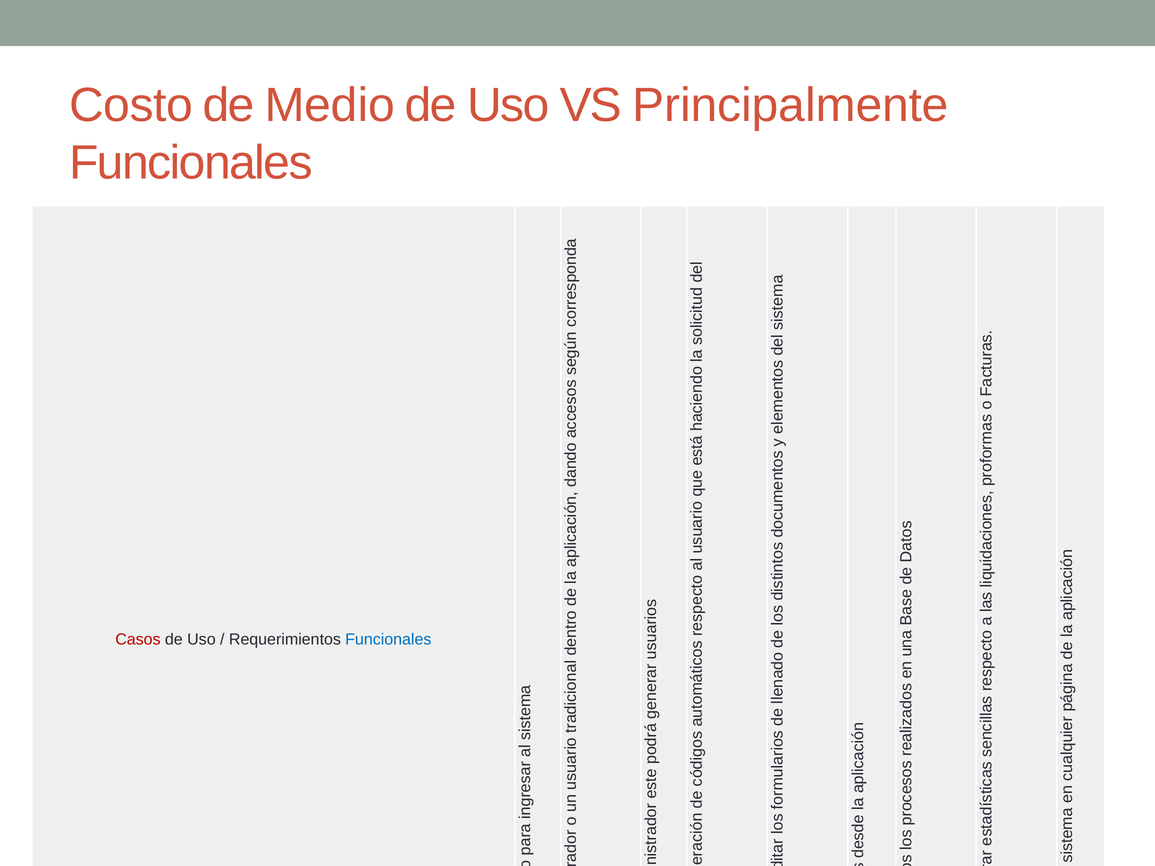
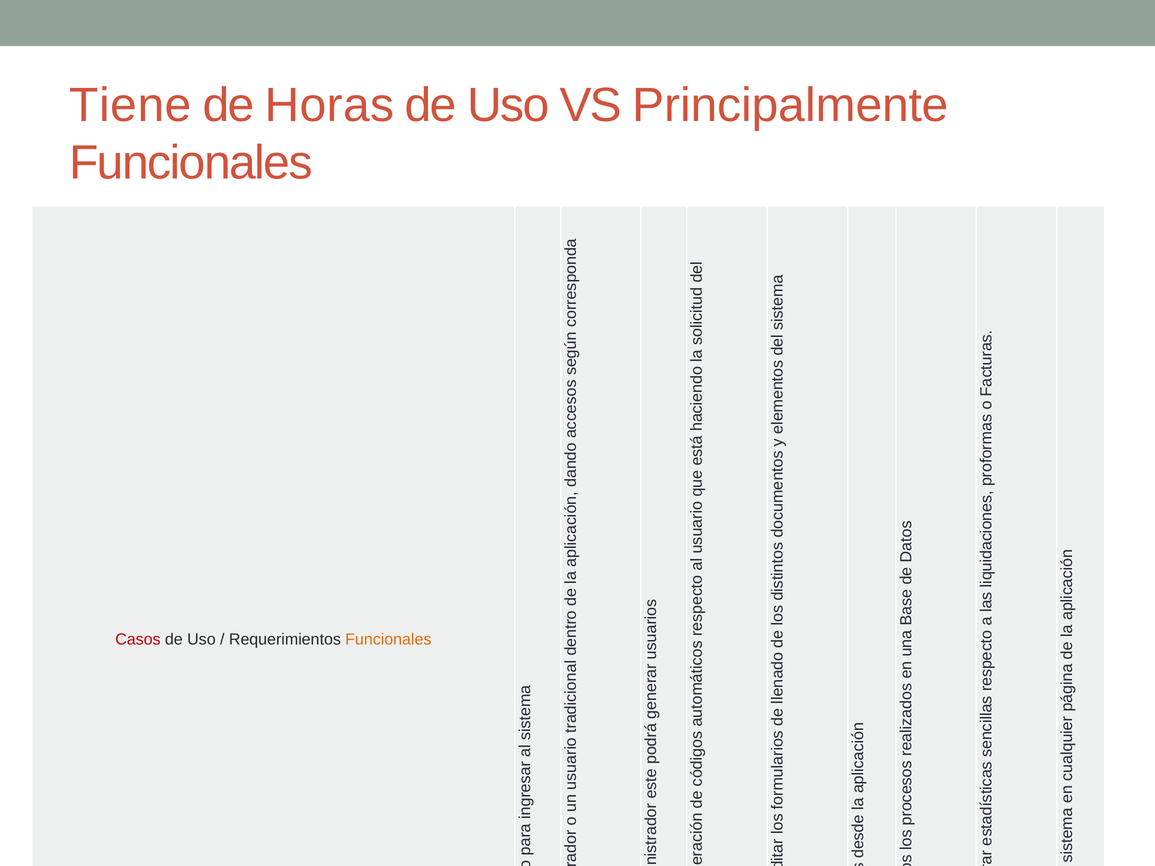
Costo: Costo -> Tiene
Medio: Medio -> Horas
Funcionales at (388, 640) colour: blue -> orange
